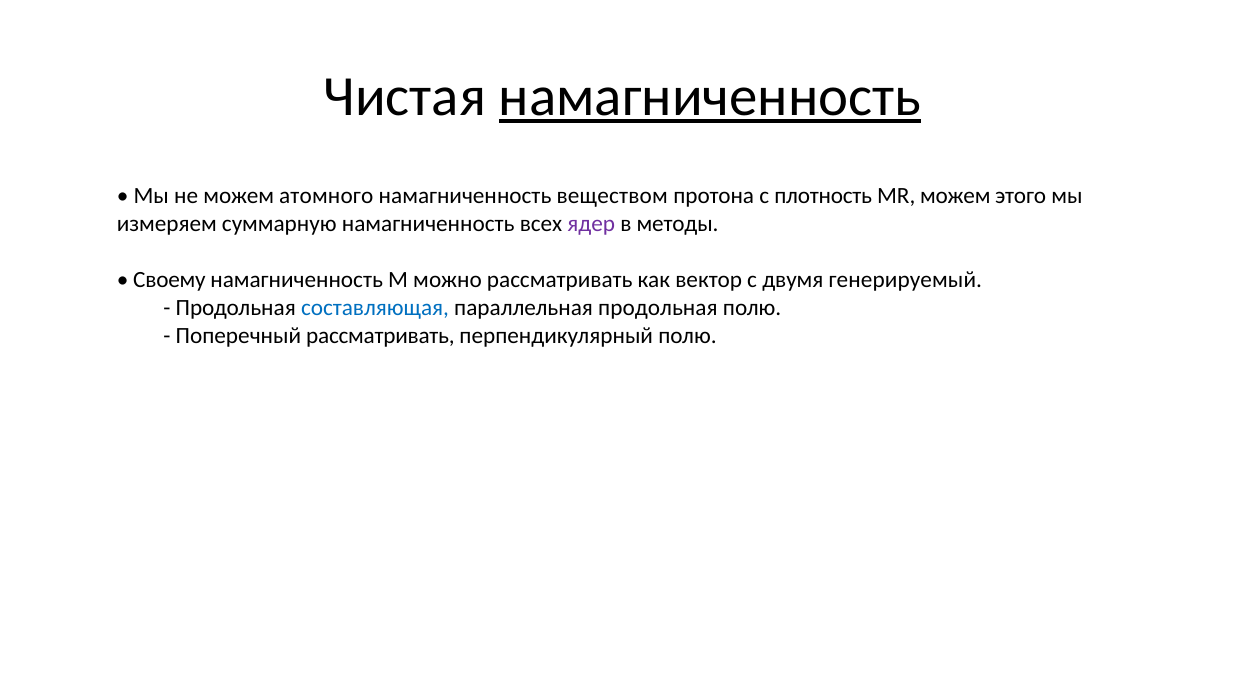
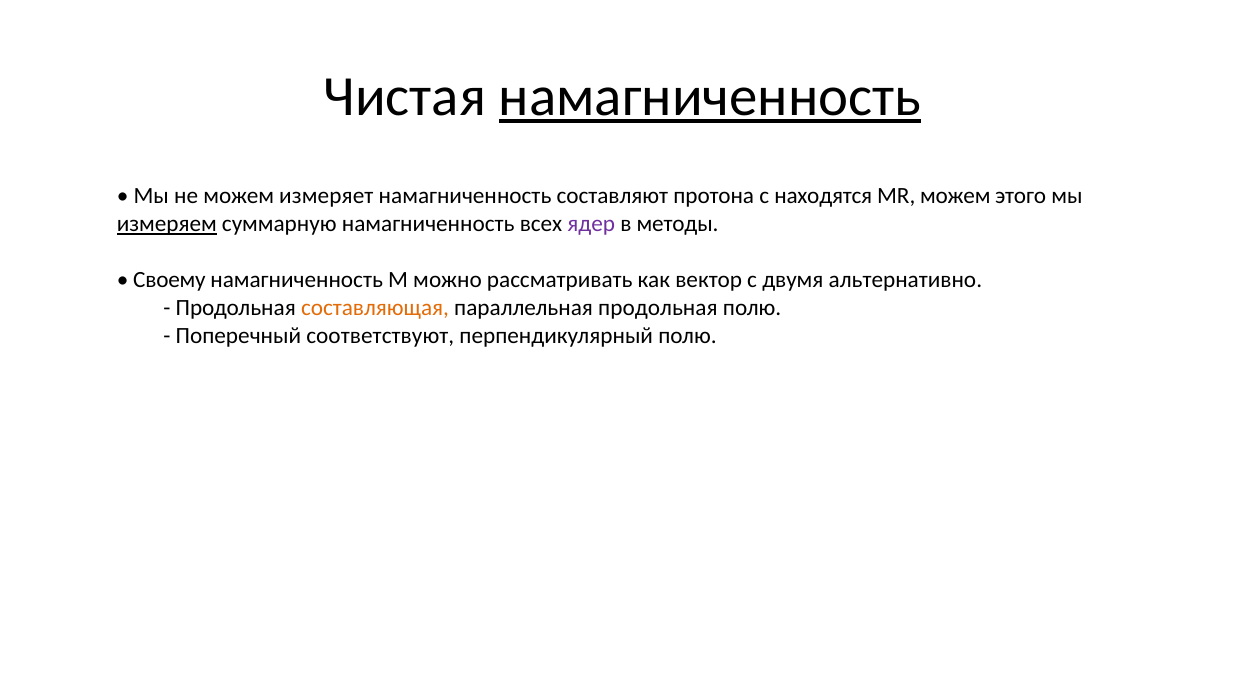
атомного: атомного -> измеряет
веществом: веществом -> составляют
плотность: плотность -> находятся
измеряем underline: none -> present
генерируемый: генерируемый -> альтернативно
составляющая colour: blue -> orange
Поперечный рассматривать: рассматривать -> соответствуют
